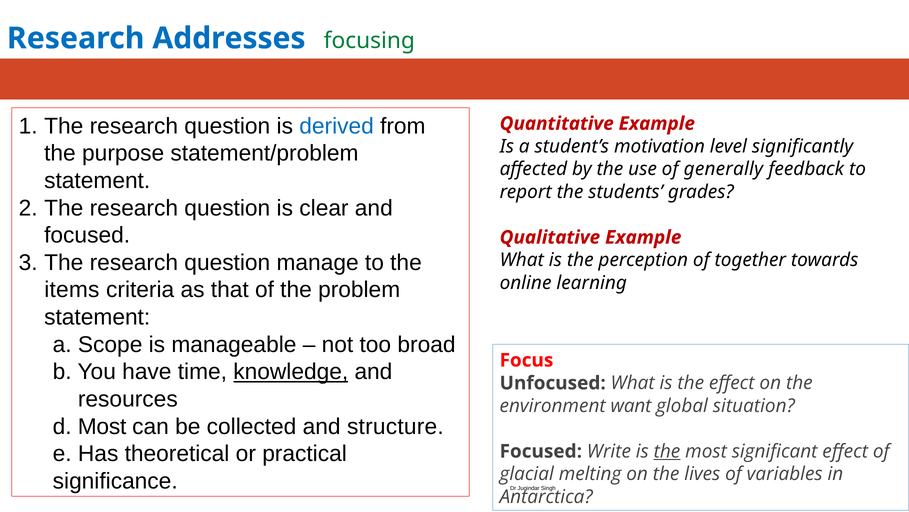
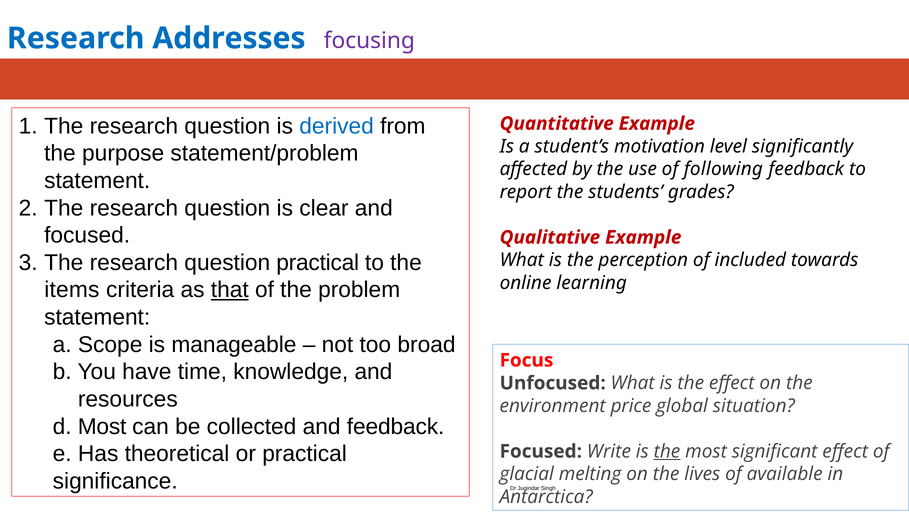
focusing colour: green -> purple
generally: generally -> following
question manage: manage -> practical
together: together -> included
that underline: none -> present
knowledge underline: present -> none
want: want -> price
and structure: structure -> feedback
variables: variables -> available
